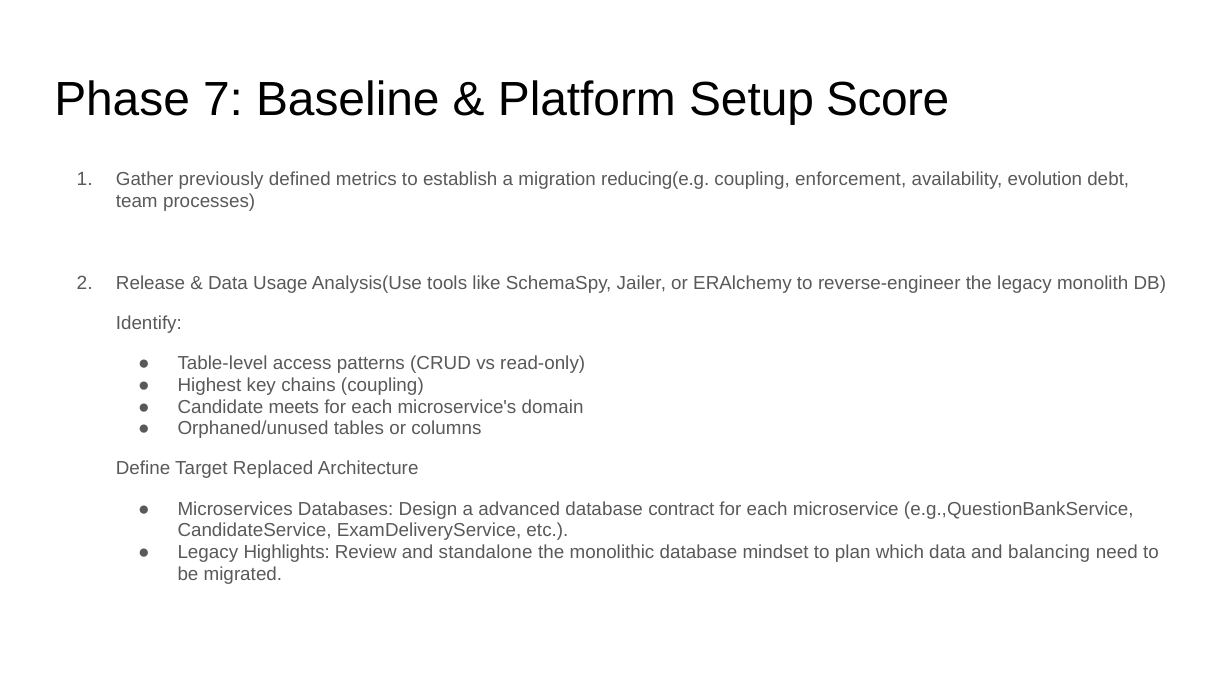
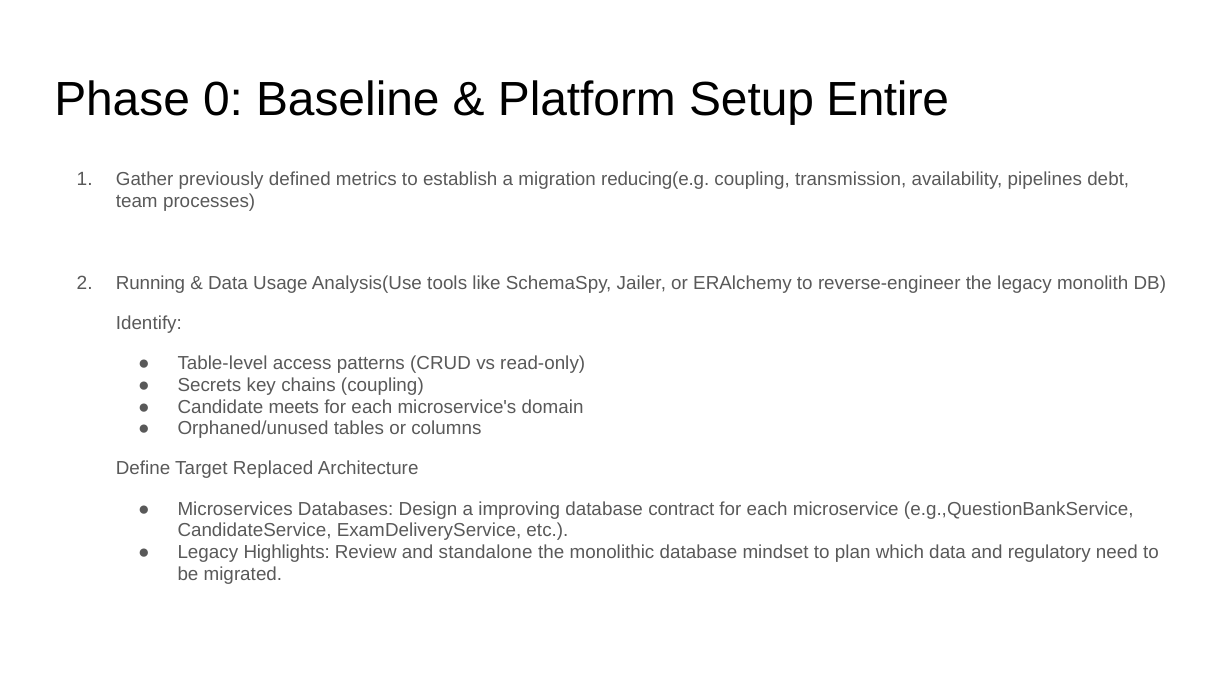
7: 7 -> 0
Score: Score -> Entire
enforcement: enforcement -> transmission
evolution: evolution -> pipelines
Release: Release -> Running
Highest: Highest -> Secrets
advanced: advanced -> improving
balancing: balancing -> regulatory
